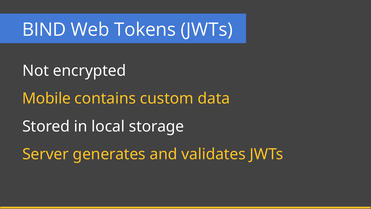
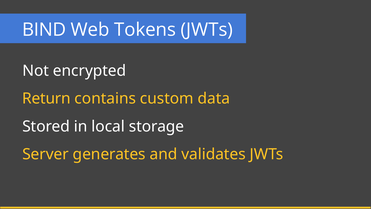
Mobile: Mobile -> Return
